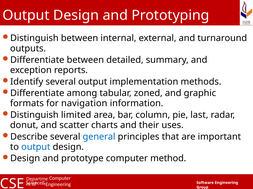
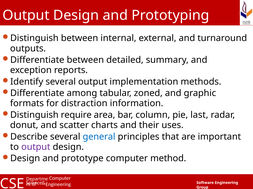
navigation: navigation -> distraction
limited: limited -> require
output at (36, 148) colour: blue -> purple
